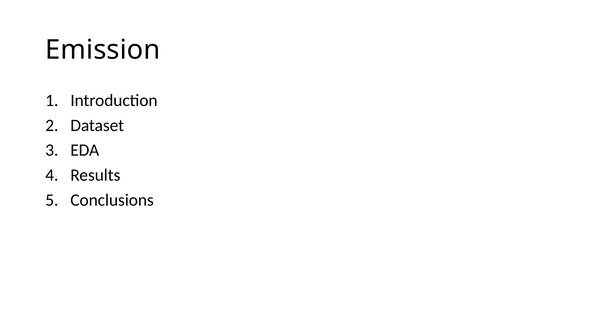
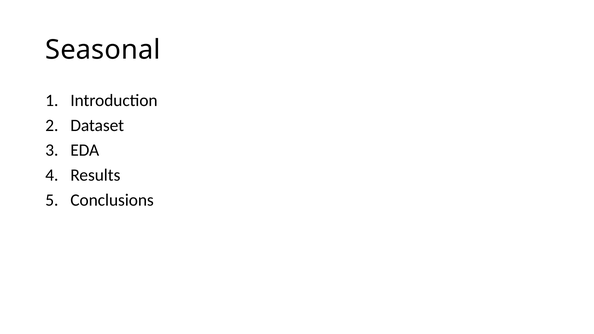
Emission: Emission -> Seasonal
